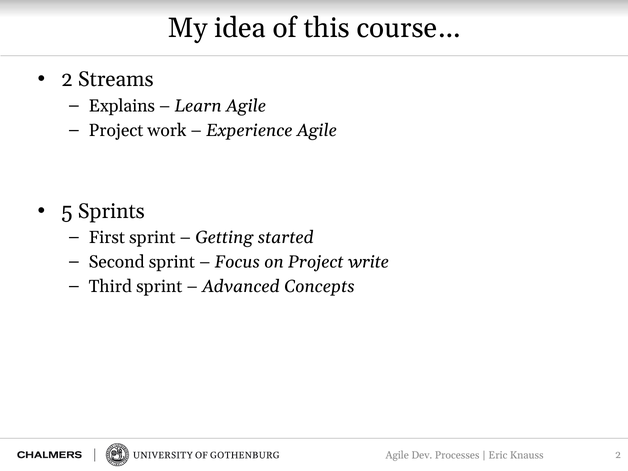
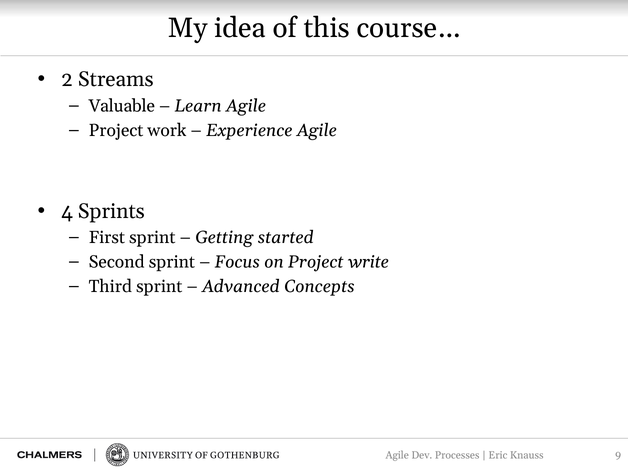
Explains: Explains -> Valuable
5: 5 -> 4
Knauss 2: 2 -> 9
